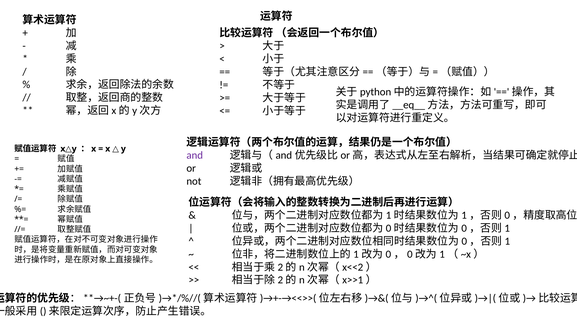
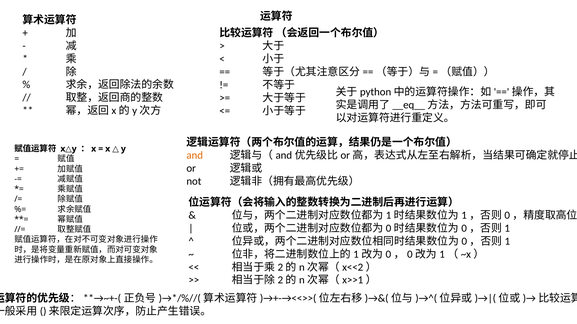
and colour: purple -> orange
